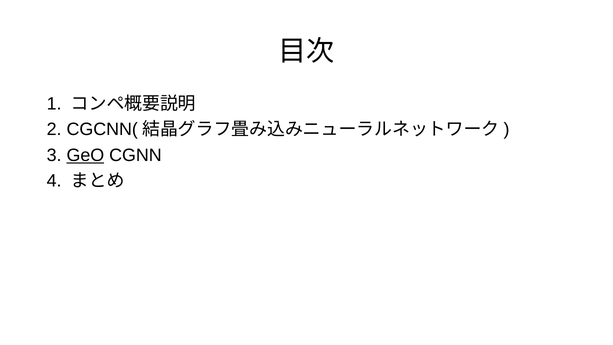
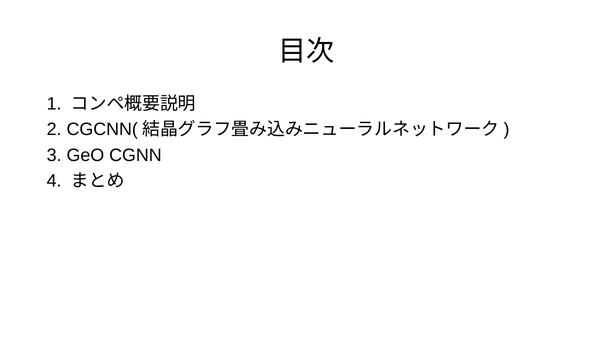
GeO underline: present -> none
